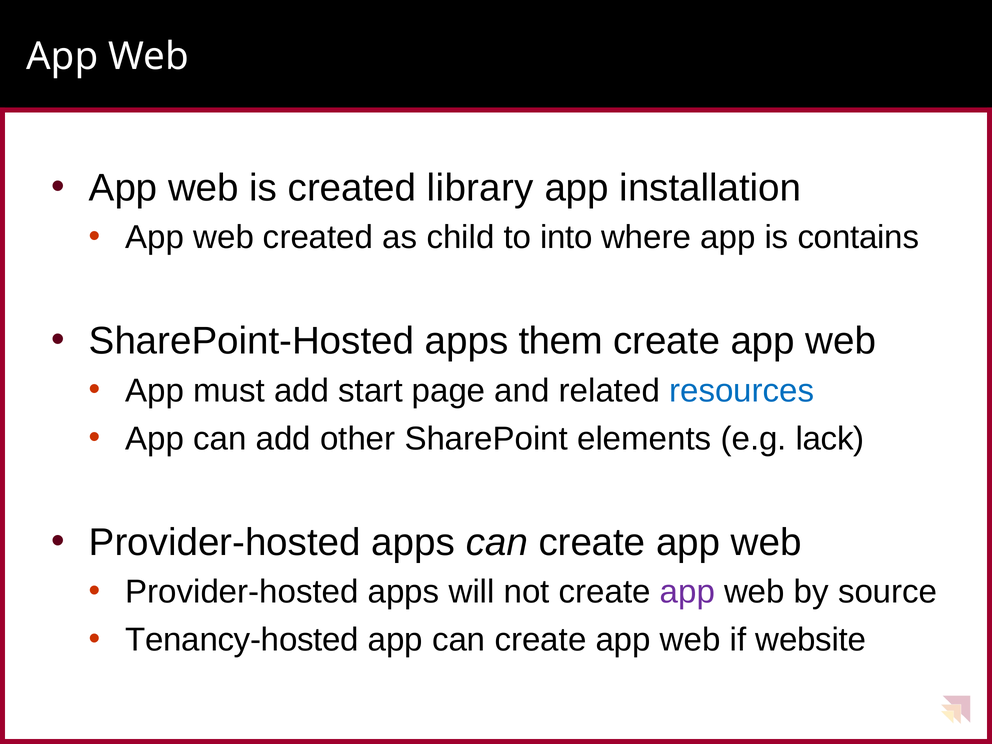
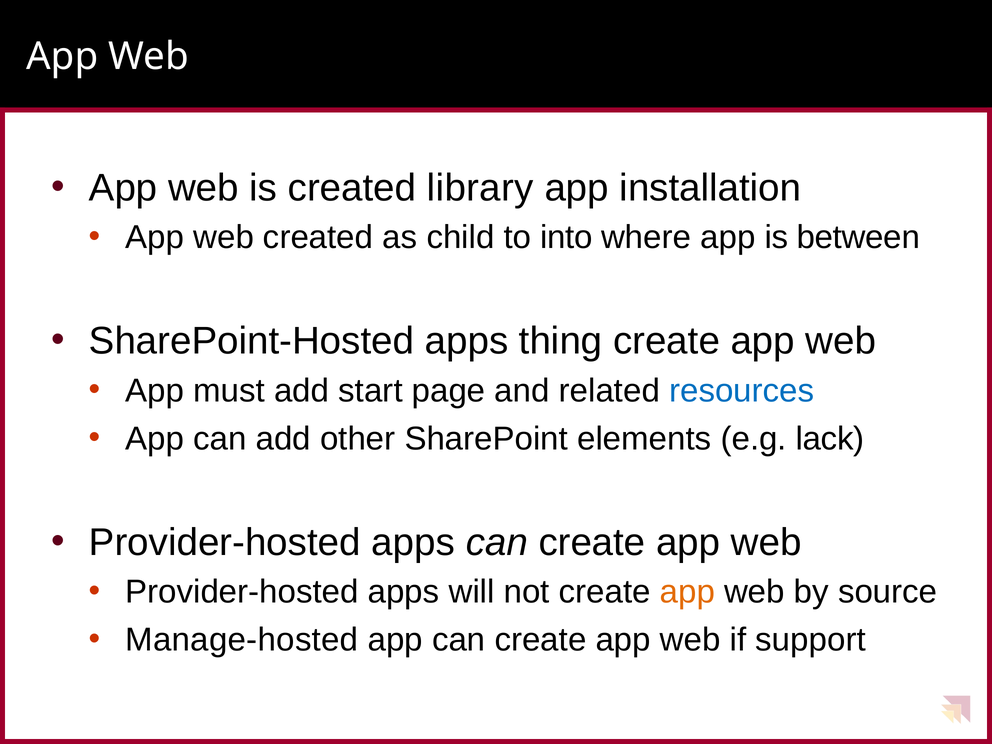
contains: contains -> between
them: them -> thing
app at (687, 592) colour: purple -> orange
Tenancy-hosted: Tenancy-hosted -> Manage-hosted
website: website -> support
